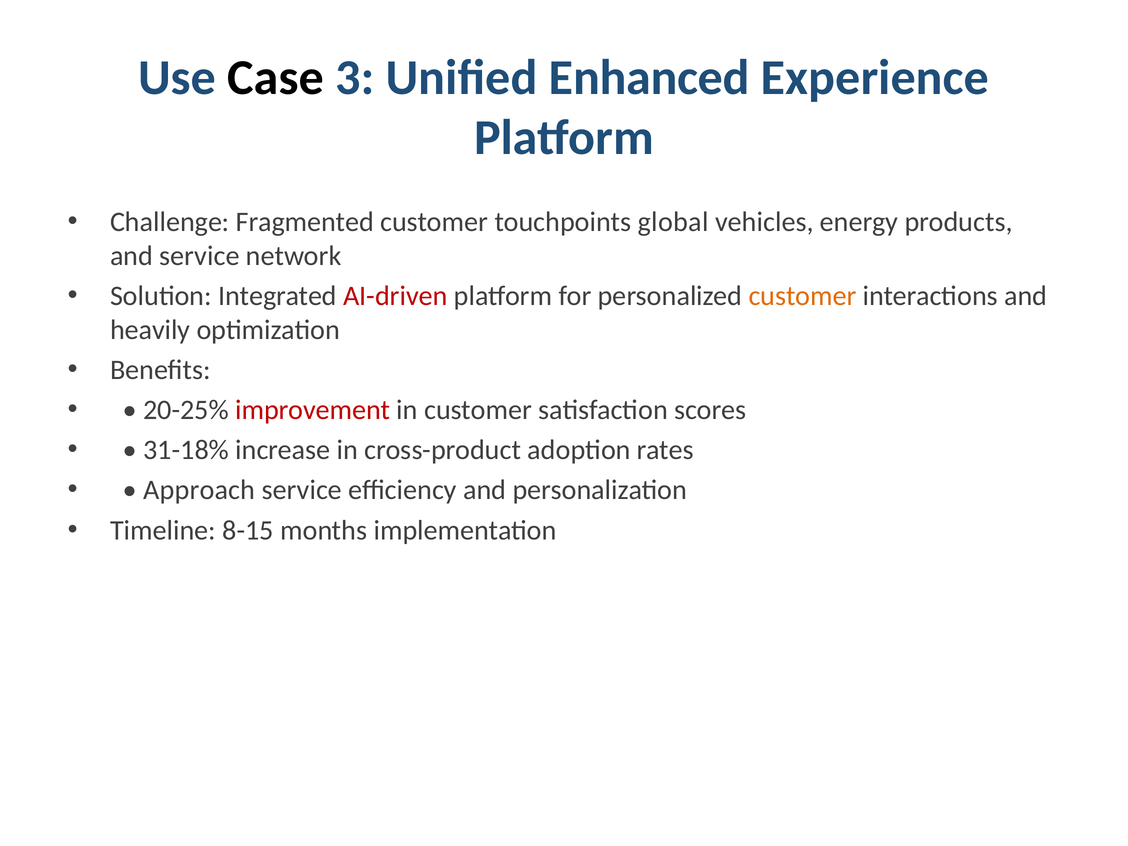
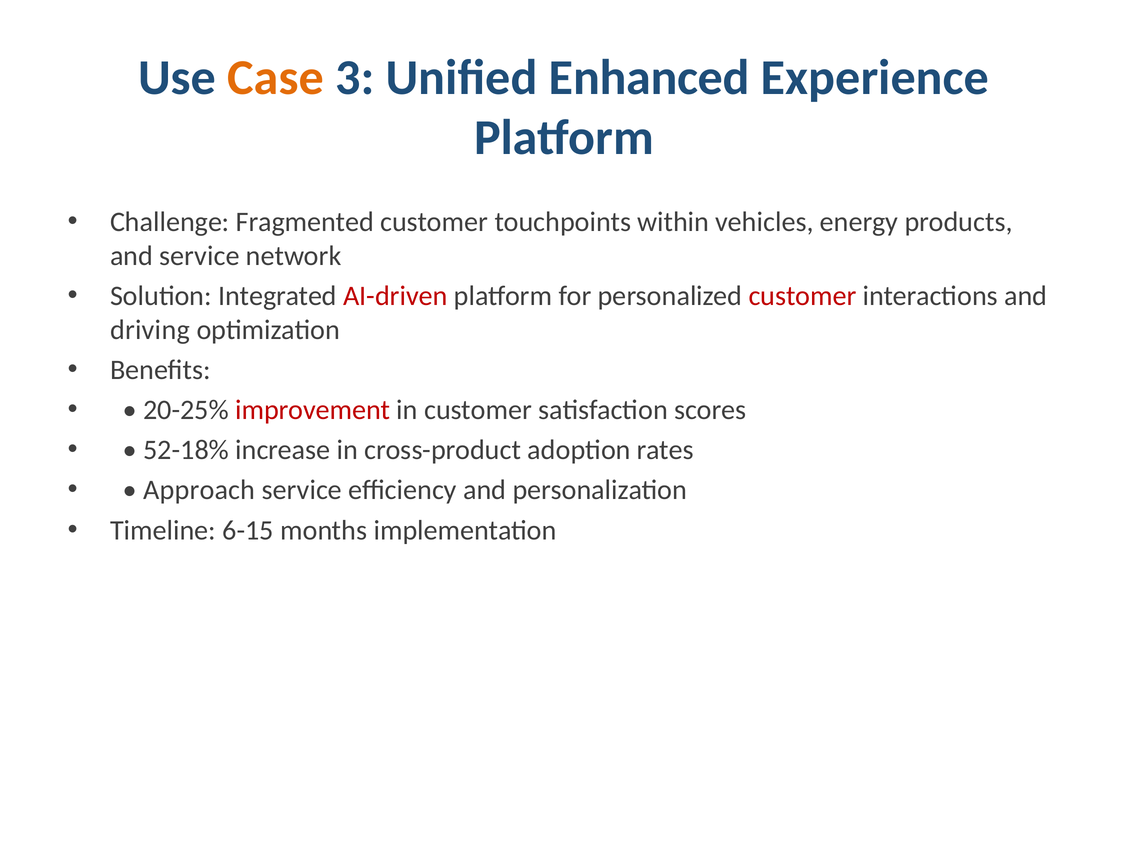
Case colour: black -> orange
global: global -> within
customer at (802, 296) colour: orange -> red
heavily: heavily -> driving
31-18%: 31-18% -> 52-18%
8-15: 8-15 -> 6-15
